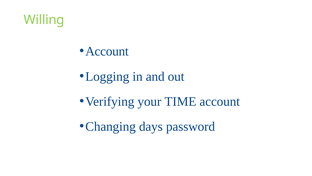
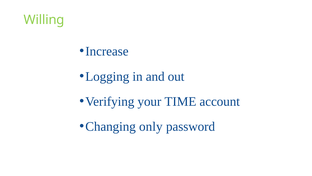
Account at (107, 51): Account -> Increase
days: days -> only
